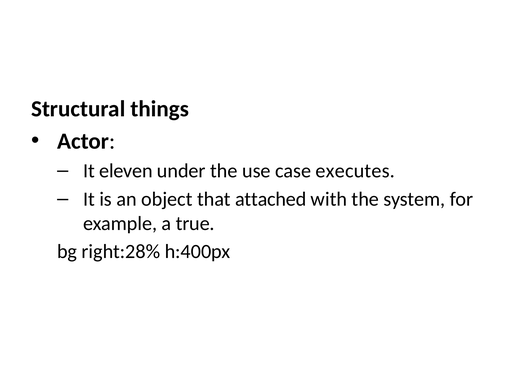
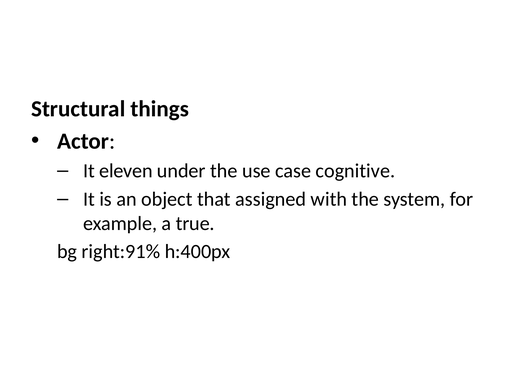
executes: executes -> cognitive
attached: attached -> assigned
right:28%: right:28% -> right:91%
